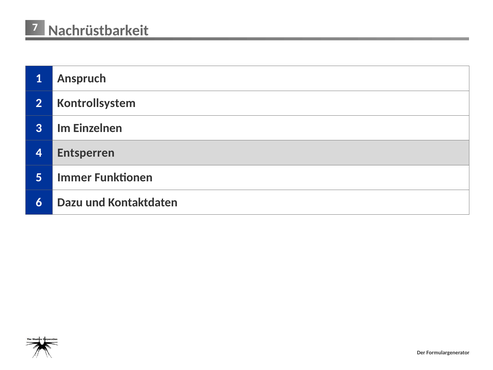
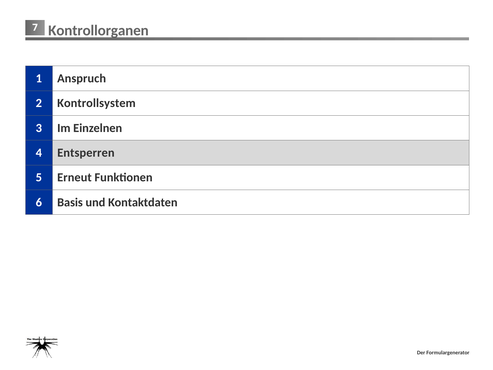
Nachrüstbarkeit: Nachrüstbarkeit -> Kontrollorganen
Immer: Immer -> Erneut
Dazu: Dazu -> Basis
